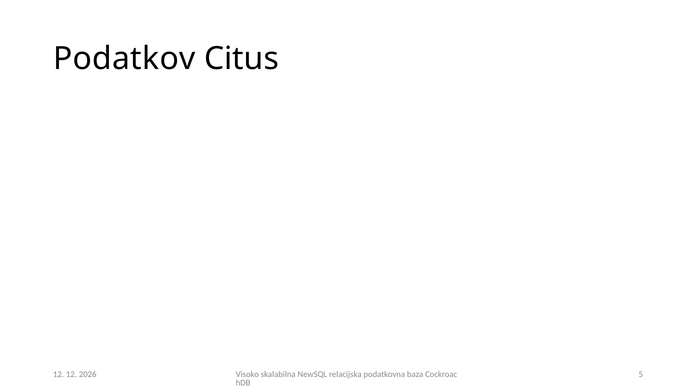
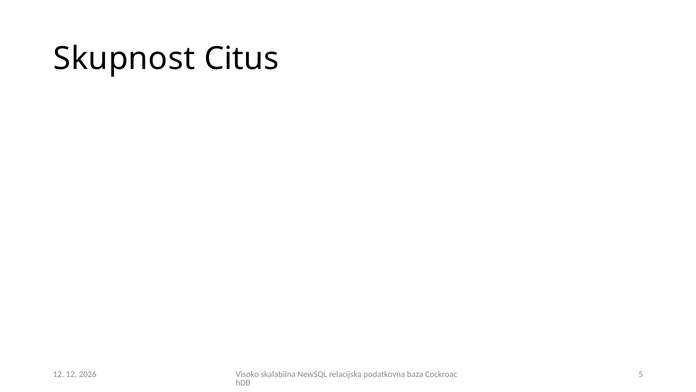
Podatkov: Podatkov -> Skupnost
